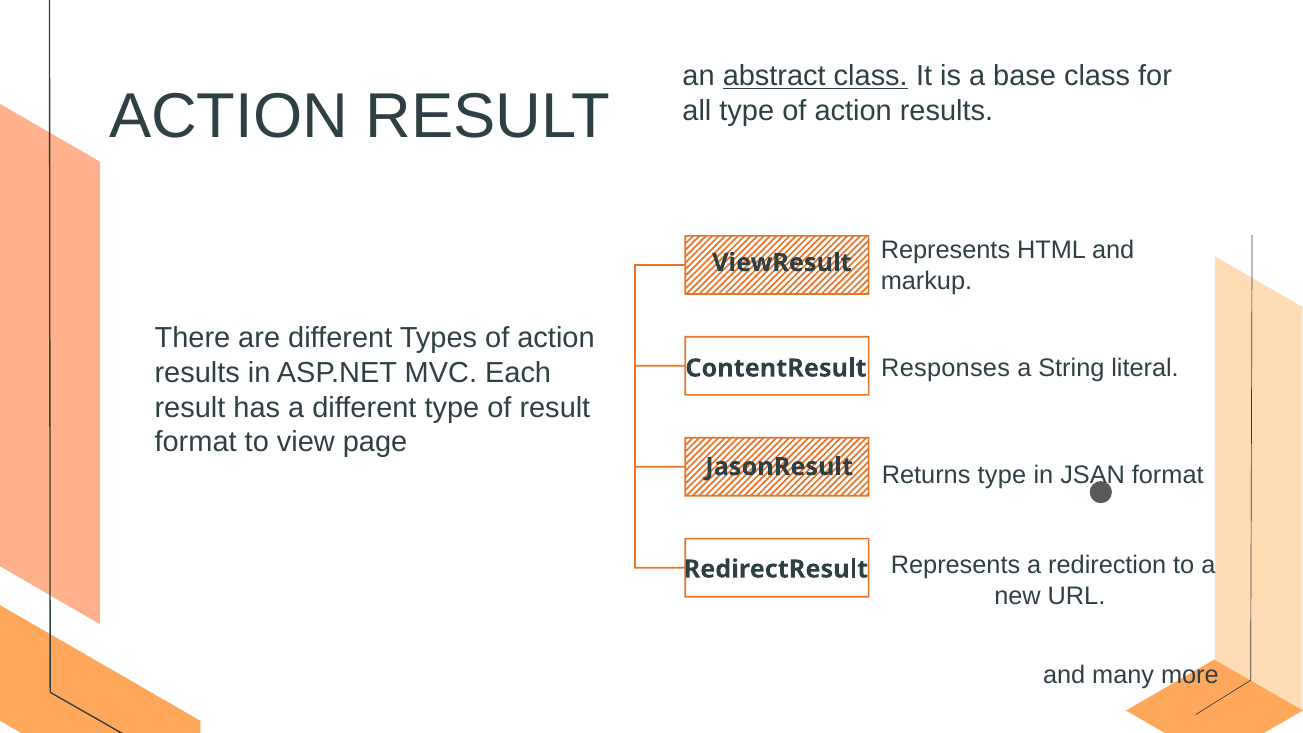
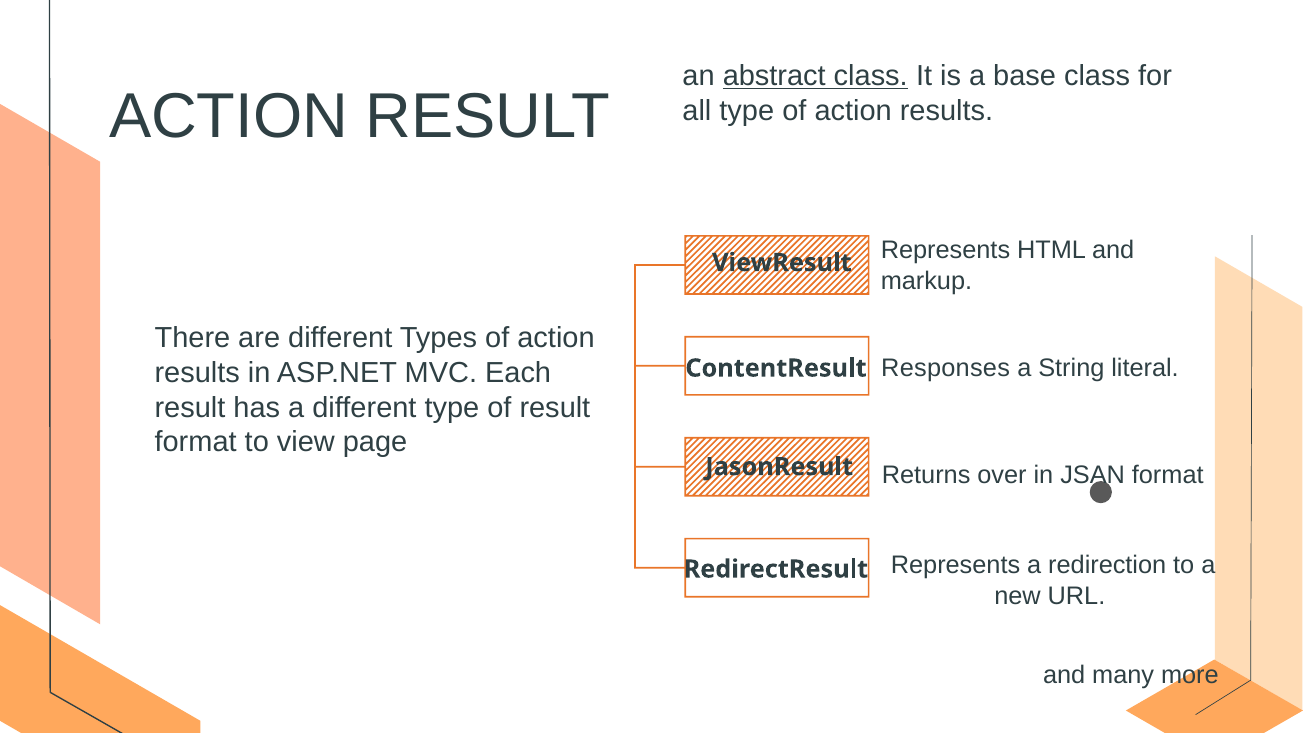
Returns type: type -> over
